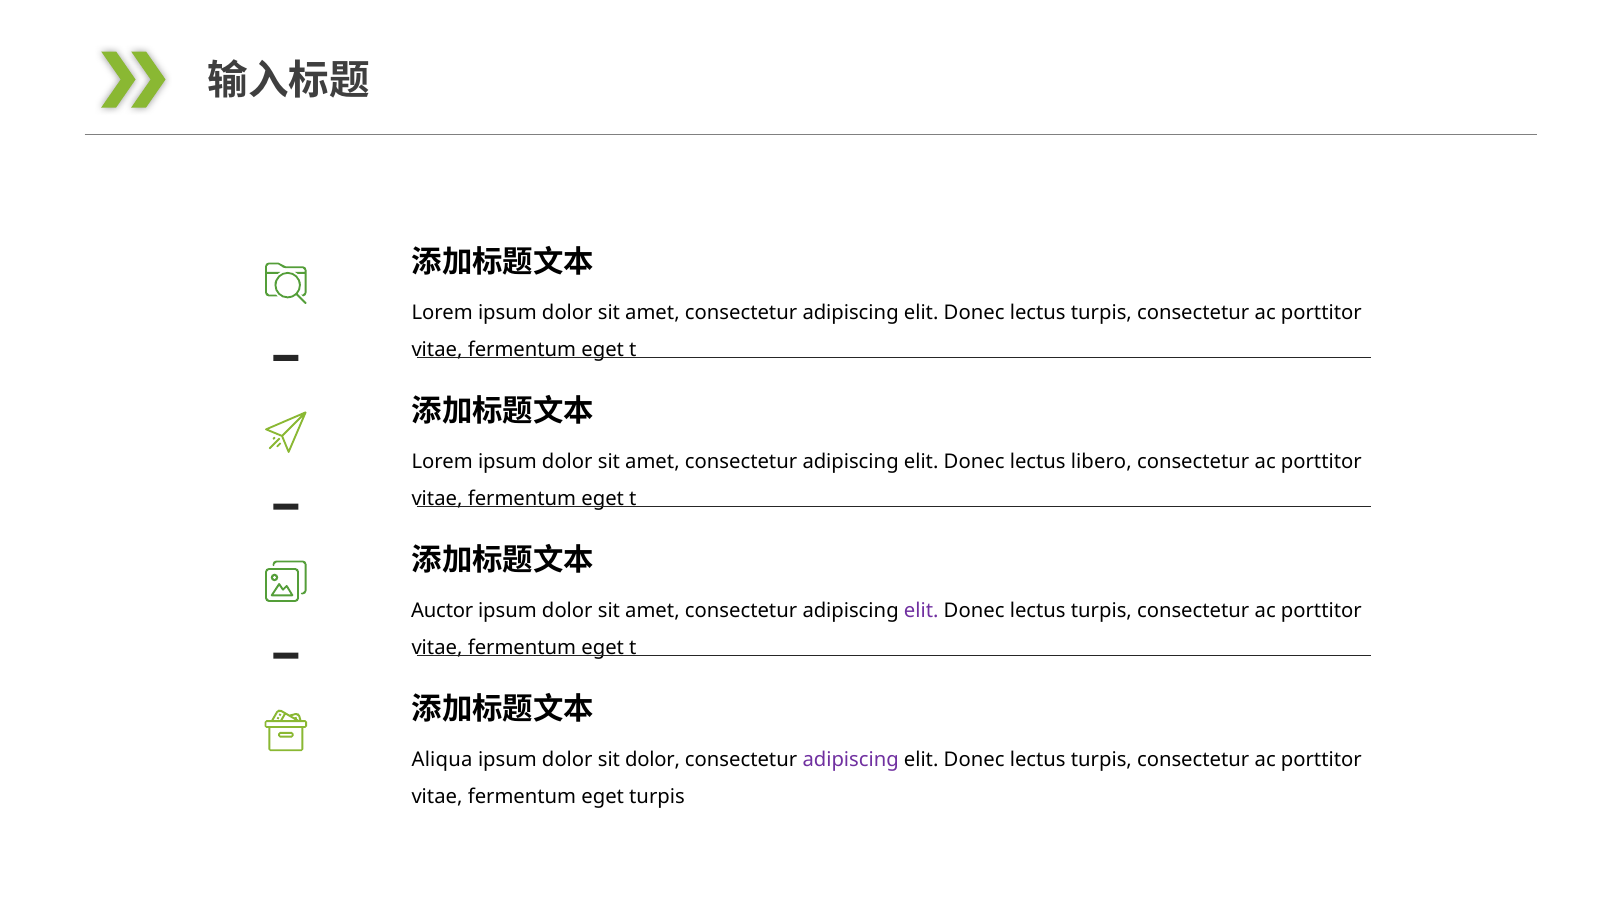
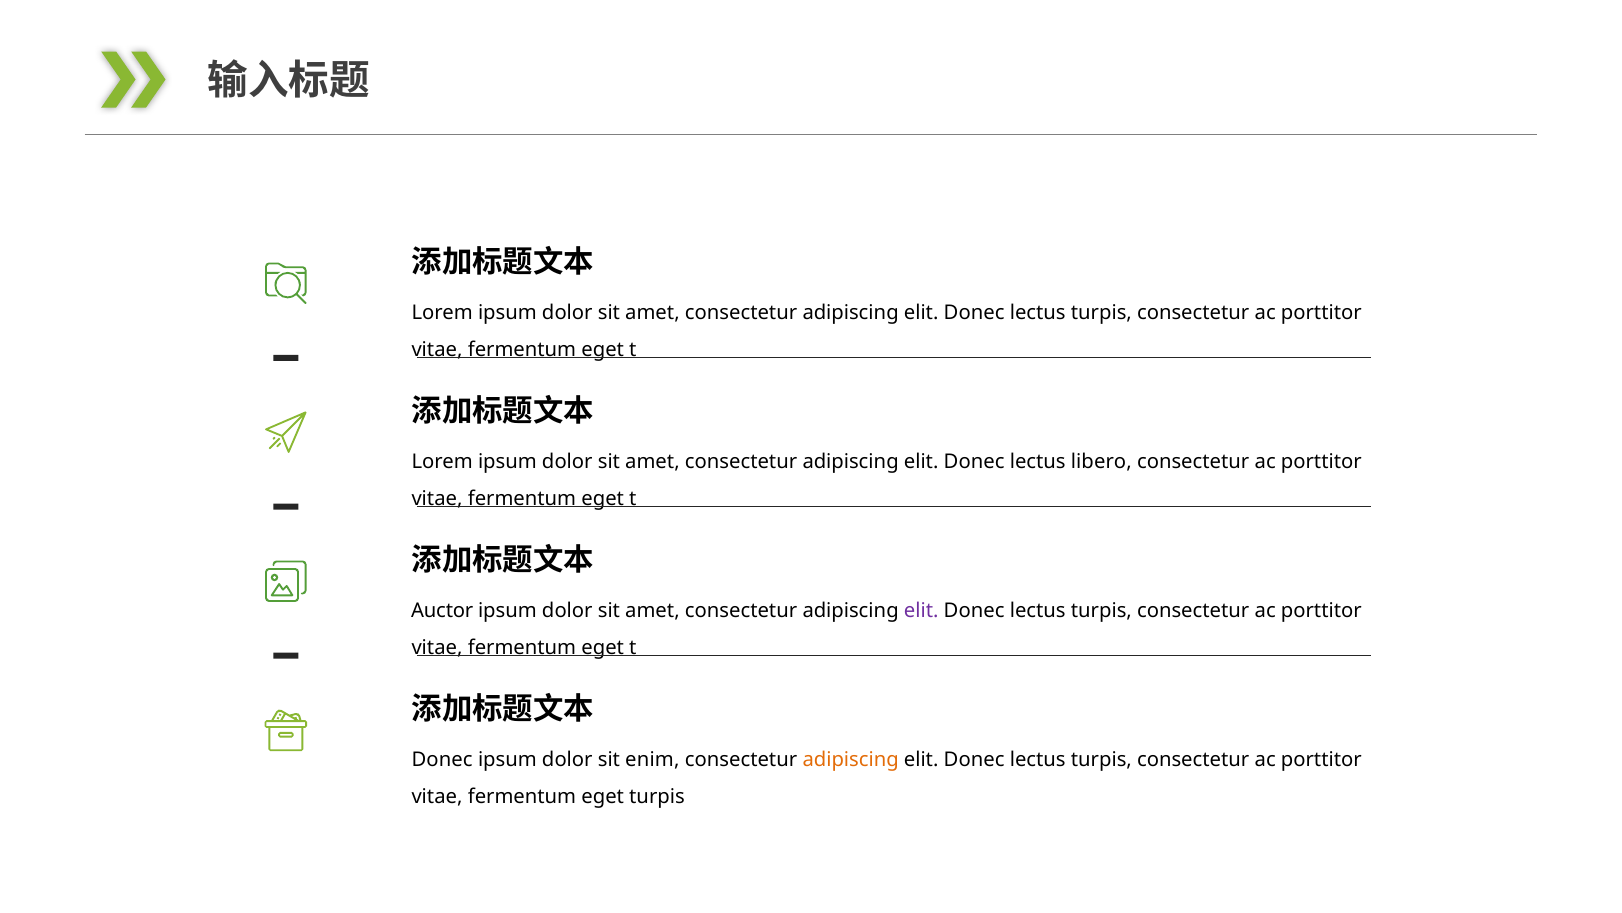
Aliqua at (442, 760): Aliqua -> Donec
sit dolor: dolor -> enim
adipiscing at (851, 760) colour: purple -> orange
